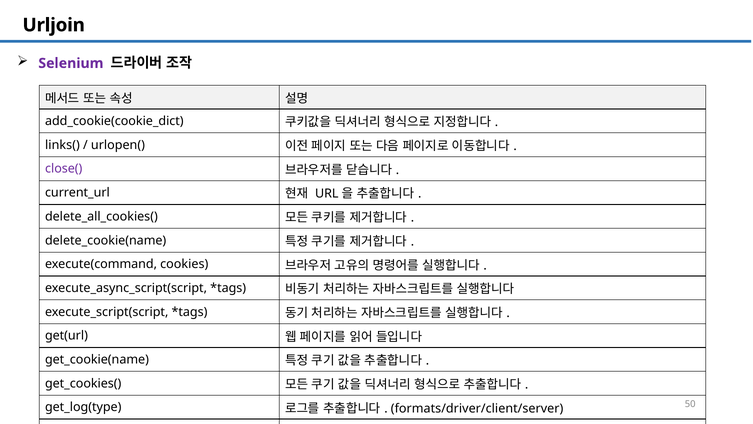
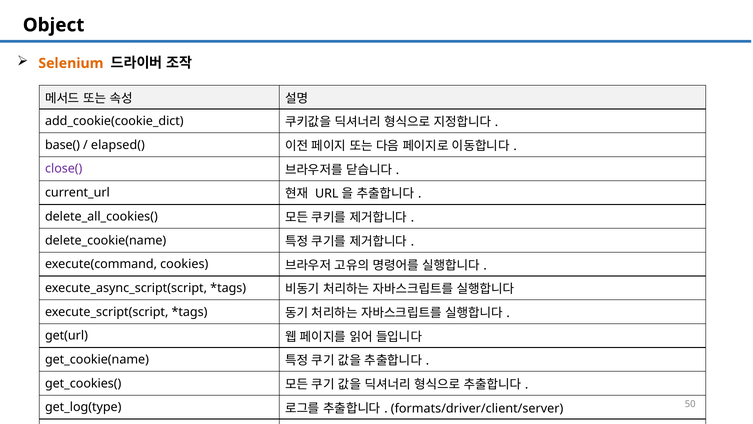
Urljoin: Urljoin -> Object
Selenium colour: purple -> orange
links(: links( -> base(
urlopen(: urlopen( -> elapsed(
